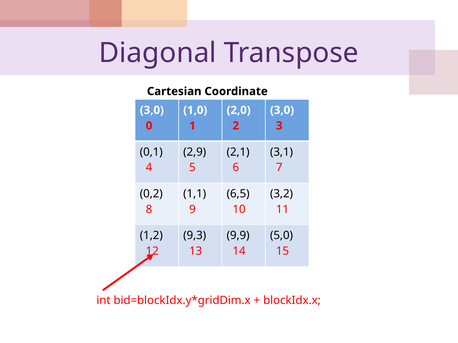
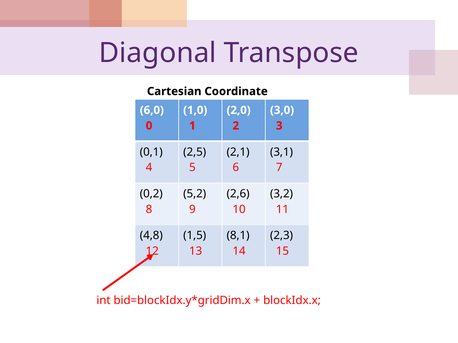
3,0 at (152, 110): 3,0 -> 6,0
2,9: 2,9 -> 2,5
1,1: 1,1 -> 5,2
6,5: 6,5 -> 2,6
1,2: 1,2 -> 4,8
9,3: 9,3 -> 1,5
9,9: 9,9 -> 8,1
5,0: 5,0 -> 2,3
